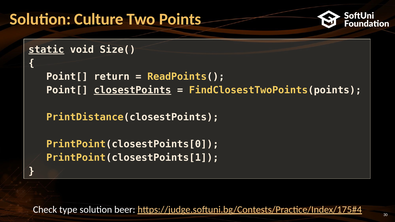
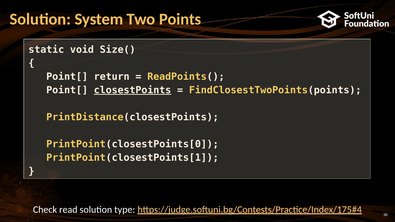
Culture: Culture -> System
static underline: present -> none
type: type -> read
beer: beer -> type
